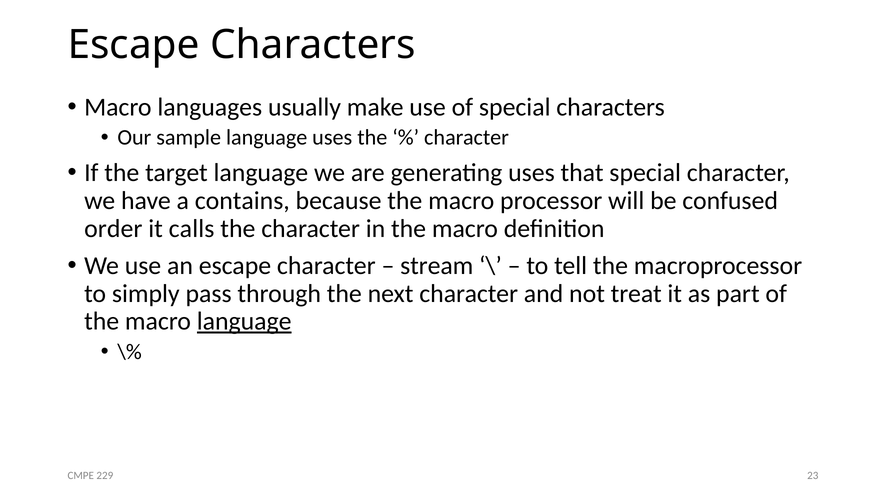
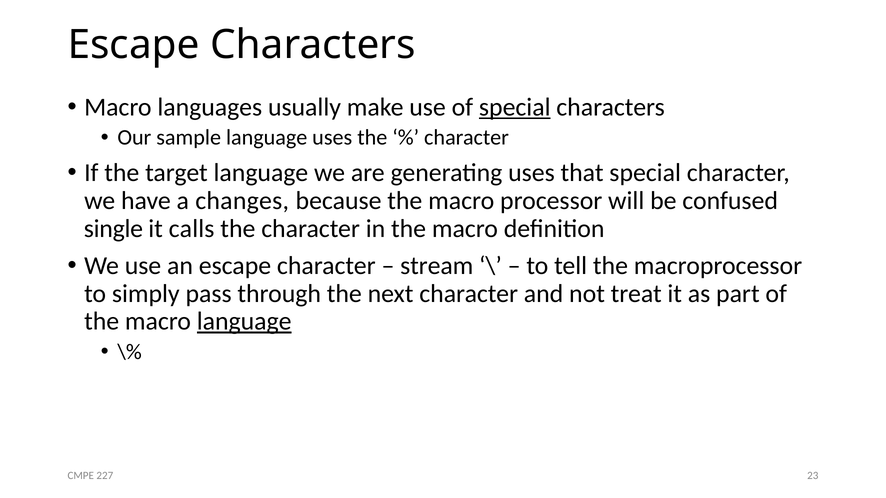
special at (515, 107) underline: none -> present
contains: contains -> changes
order: order -> single
229: 229 -> 227
